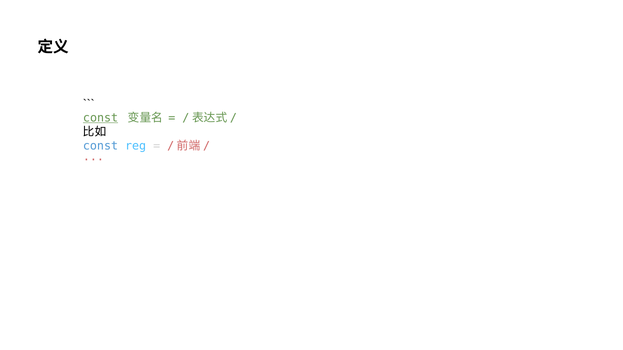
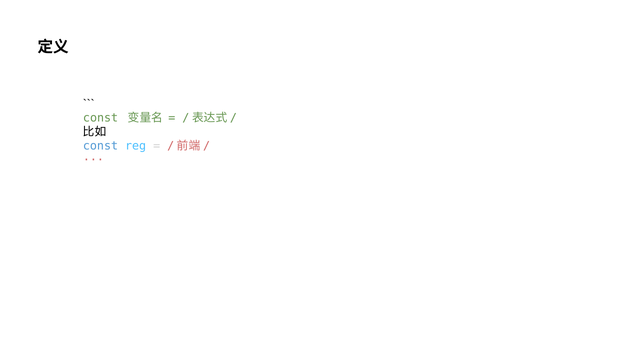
const at (101, 118) underline: present -> none
